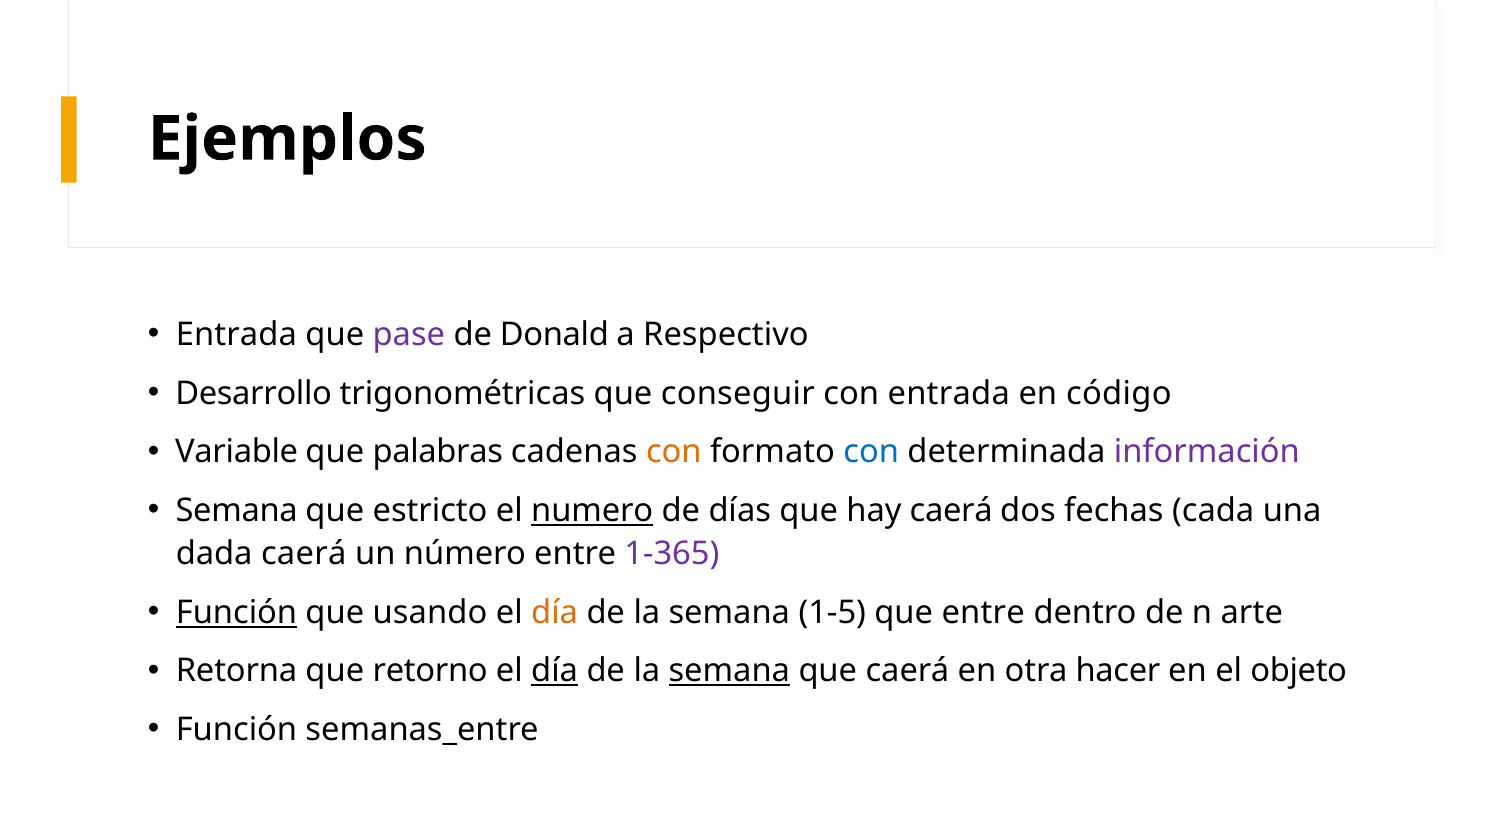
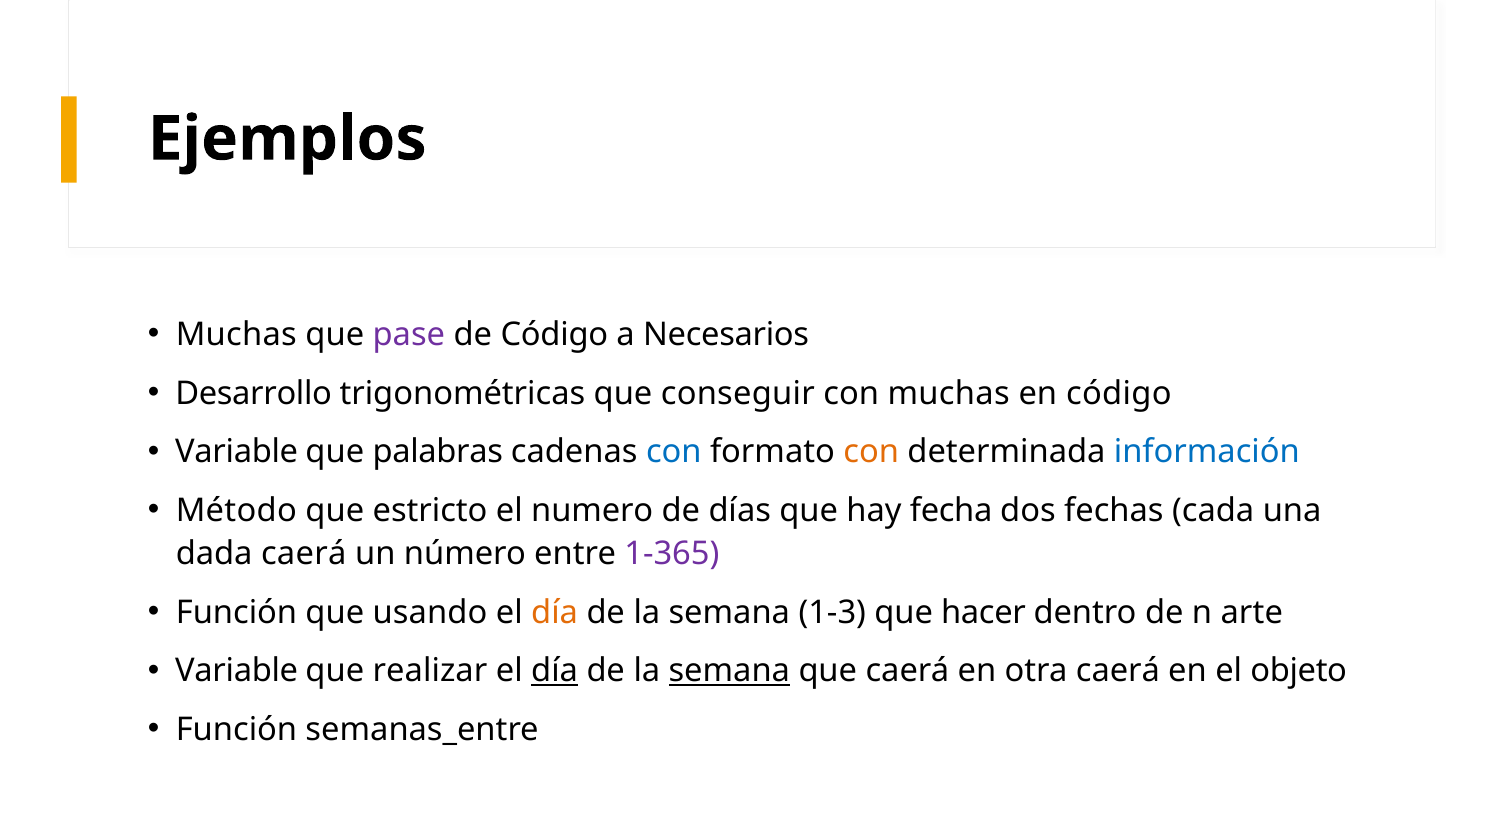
Entrada at (236, 335): Entrada -> Muchas
de Donald: Donald -> Código
Respectivo: Respectivo -> Necesarios
con entrada: entrada -> muchas
con at (674, 452) colour: orange -> blue
con at (871, 452) colour: blue -> orange
información colour: purple -> blue
Semana at (237, 511): Semana -> Método
numero underline: present -> none
hay caerá: caerá -> fecha
Función at (236, 612) underline: present -> none
1-5: 1-5 -> 1-3
que entre: entre -> hacer
Retorna at (237, 671): Retorna -> Variable
retorno: retorno -> realizar
otra hacer: hacer -> caerá
